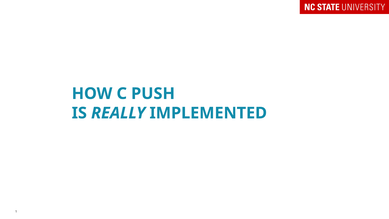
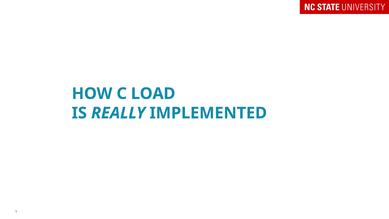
PUSH: PUSH -> LOAD
